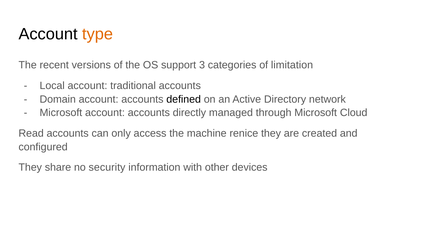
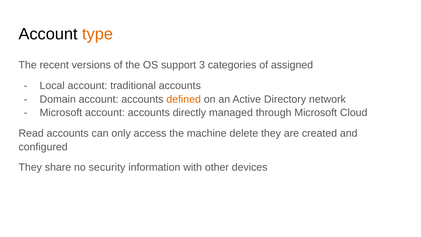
limitation: limitation -> assigned
defined colour: black -> orange
renice: renice -> delete
